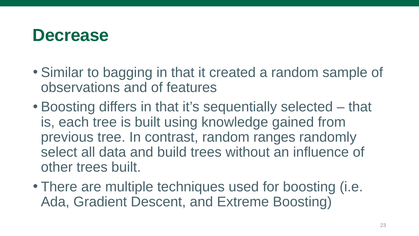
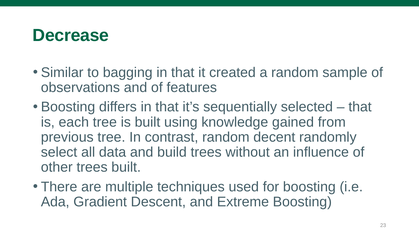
ranges: ranges -> decent
